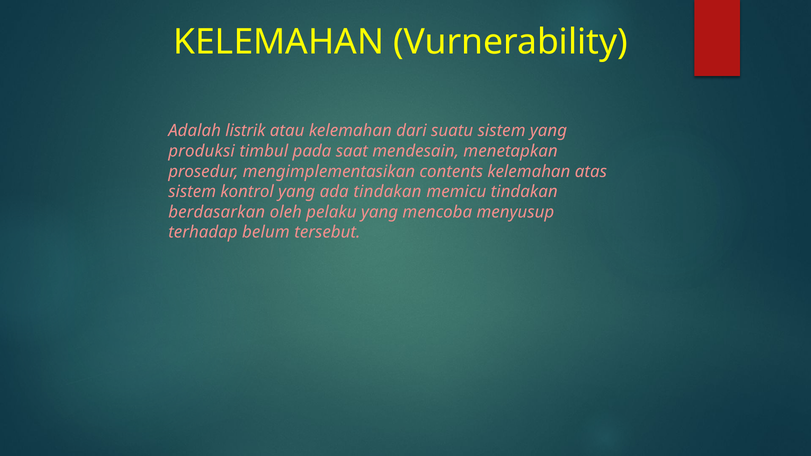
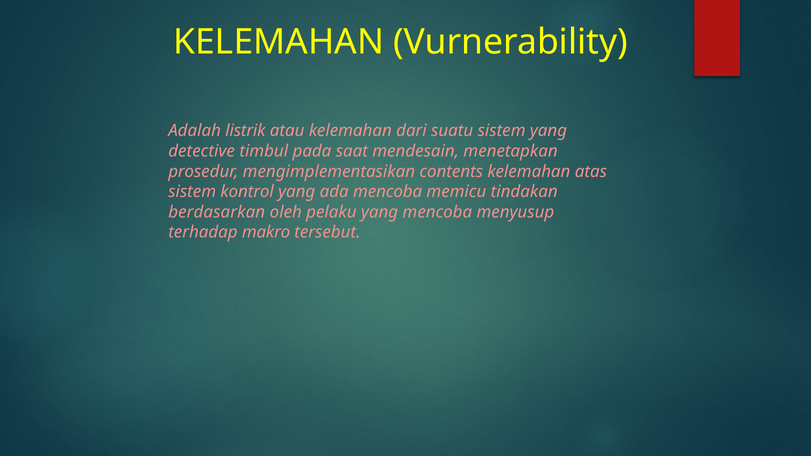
produksi: produksi -> detective
ada tindakan: tindakan -> mencoba
belum: belum -> makro
